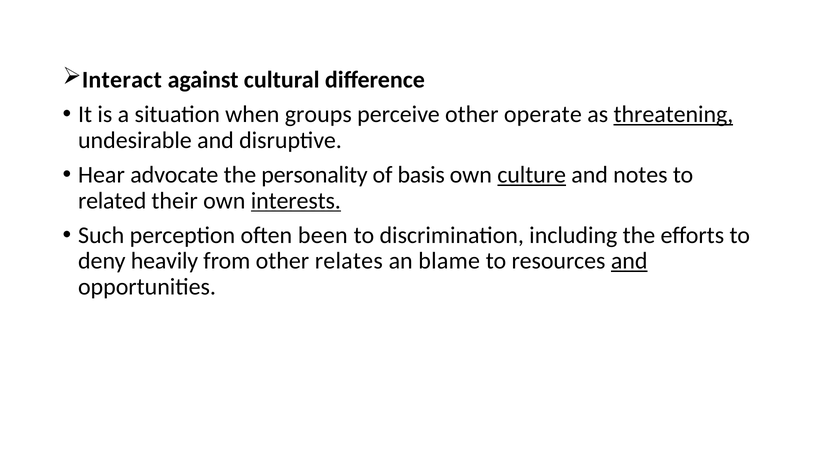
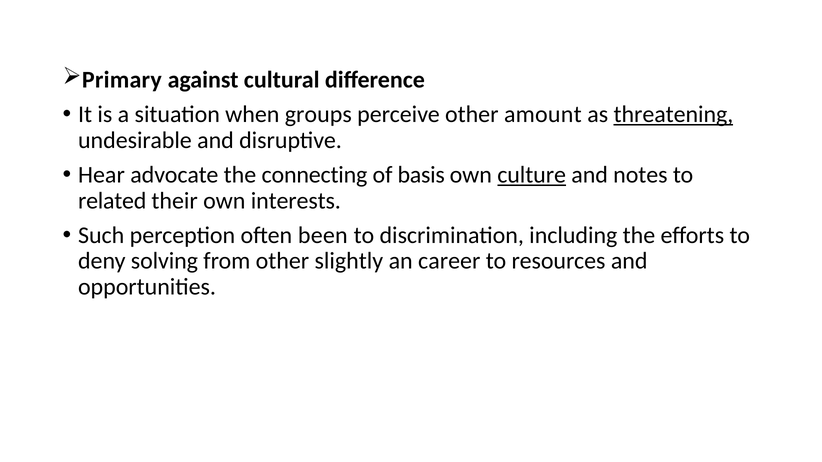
Interact: Interact -> Primary
operate: operate -> amount
personality: personality -> connecting
interests underline: present -> none
heavily: heavily -> solving
relates: relates -> slightly
blame: blame -> career
and at (629, 261) underline: present -> none
